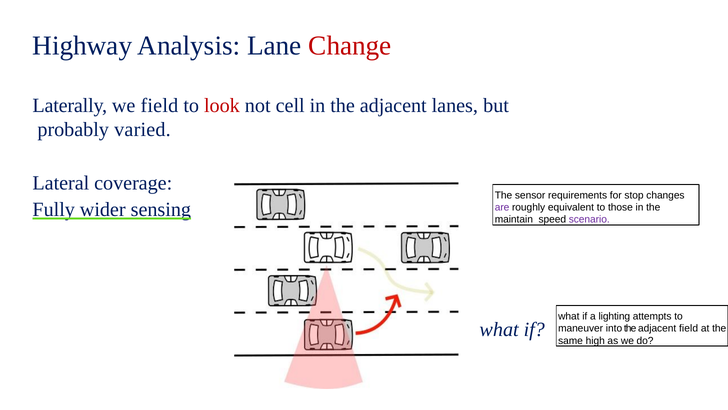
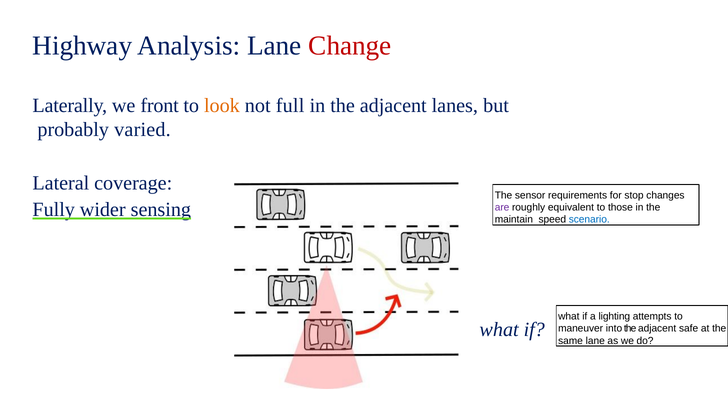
we field: field -> front
look colour: red -> orange
cell: cell -> full
scenario colour: purple -> blue
adjacent field: field -> safe
same high: high -> lane
